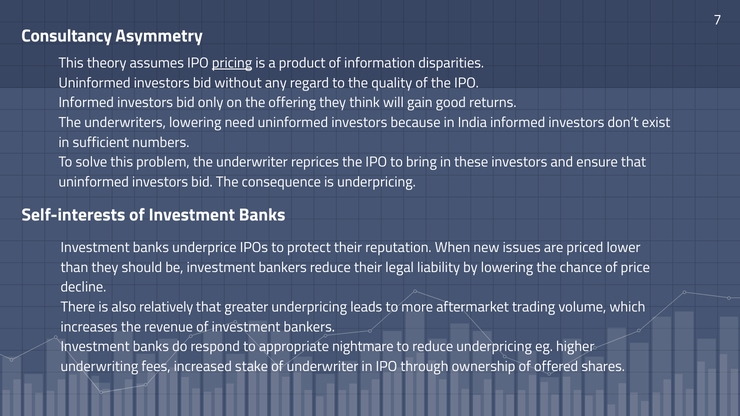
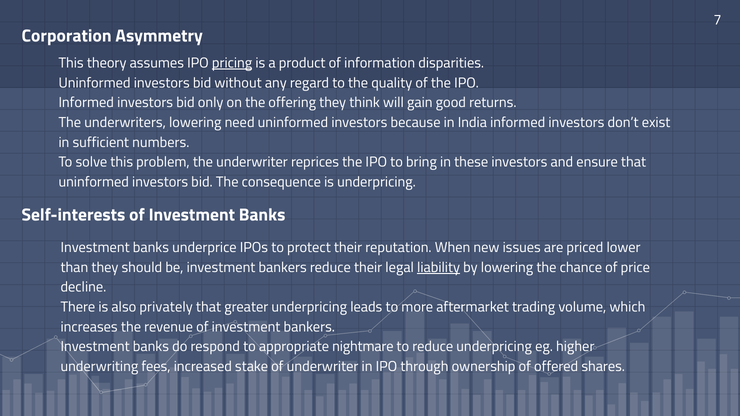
Consultancy: Consultancy -> Corporation
liability underline: none -> present
relatively: relatively -> privately
